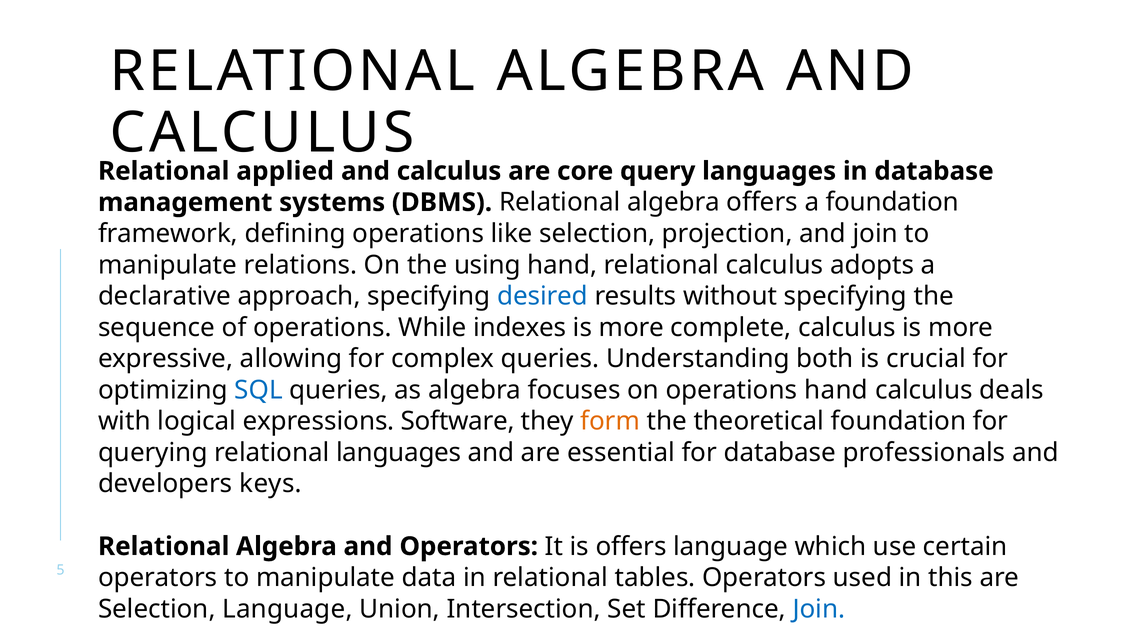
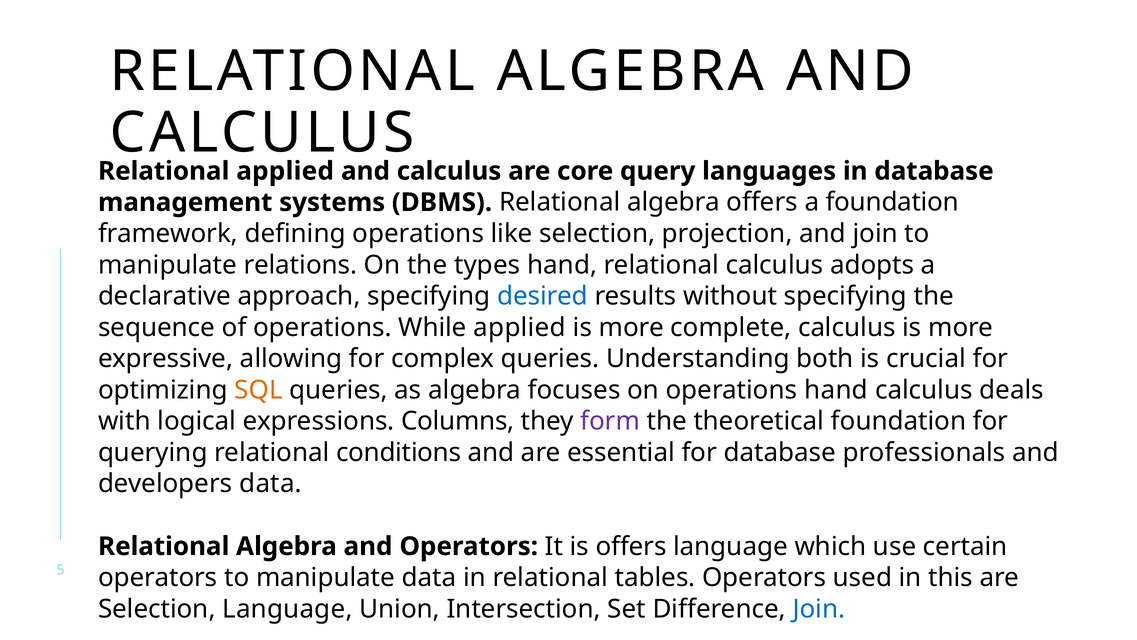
using: using -> types
While indexes: indexes -> applied
SQL colour: blue -> orange
Software: Software -> Columns
form colour: orange -> purple
relational languages: languages -> conditions
developers keys: keys -> data
